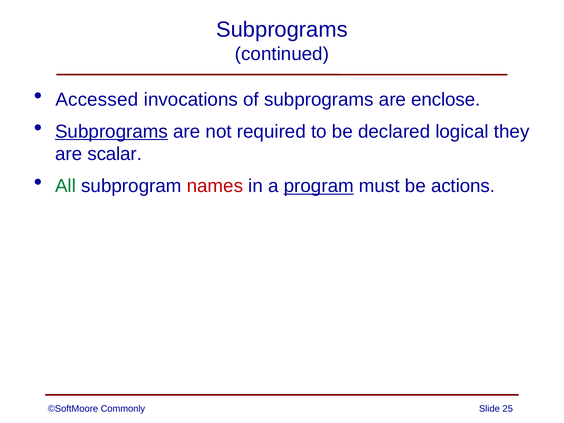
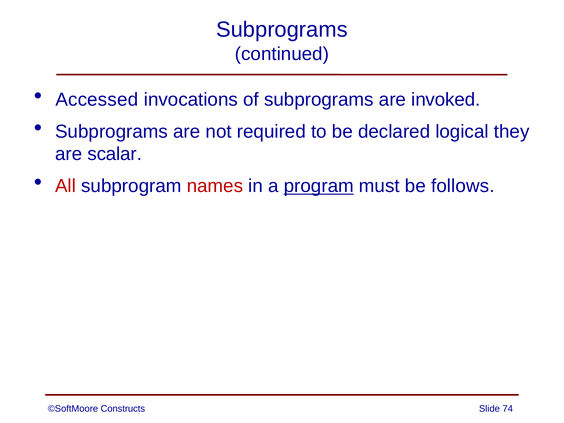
enclose: enclose -> invoked
Subprograms at (112, 132) underline: present -> none
All colour: green -> red
actions: actions -> follows
Commonly: Commonly -> Constructs
25: 25 -> 74
